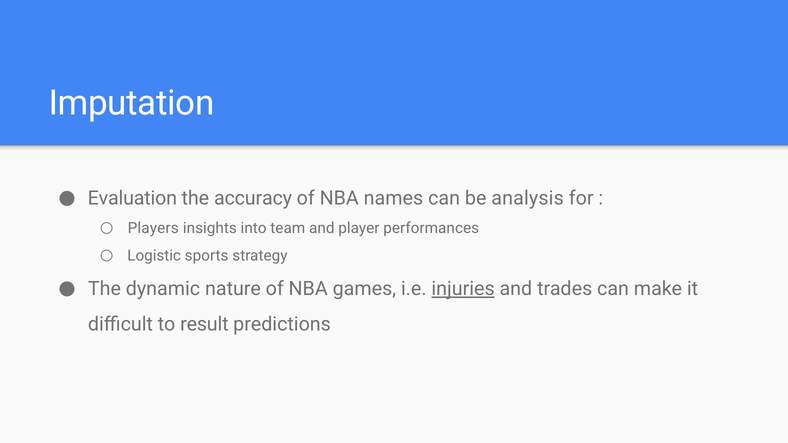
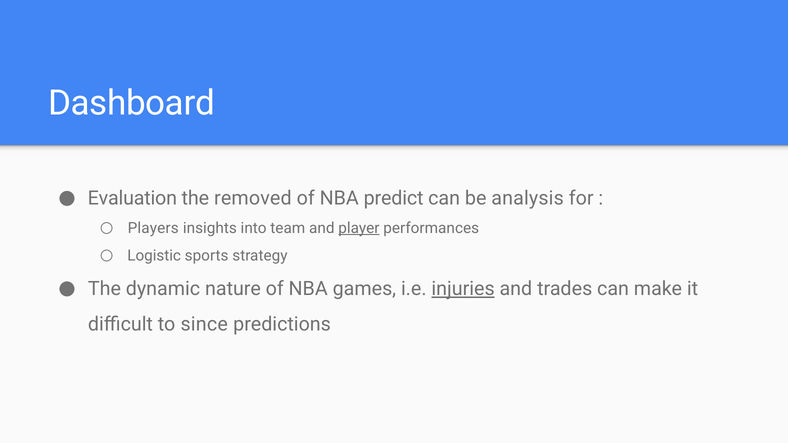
Imputation: Imputation -> Dashboard
accuracy: accuracy -> removed
names: names -> predict
player underline: none -> present
result: result -> since
